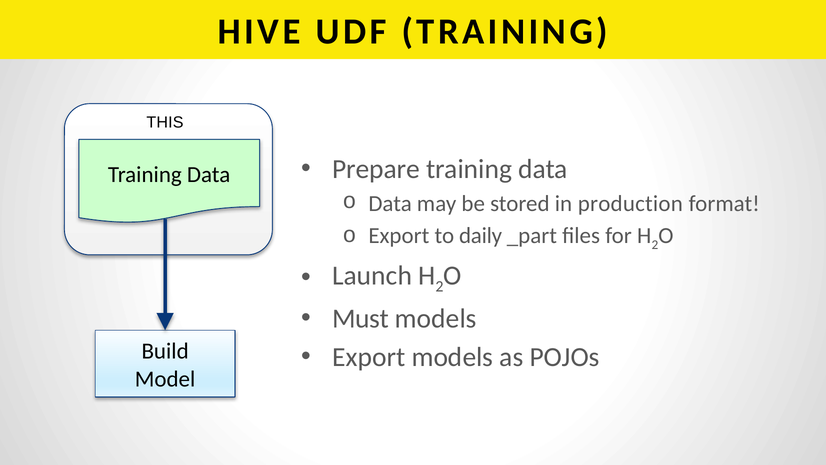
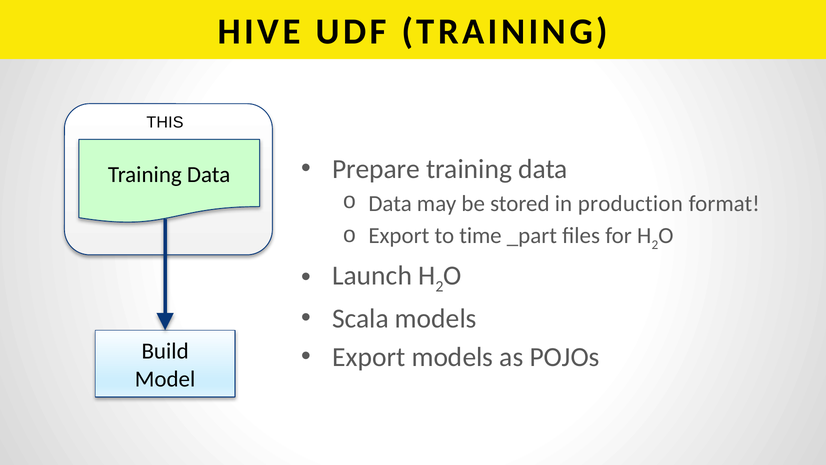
daily: daily -> time
Must: Must -> Scala
